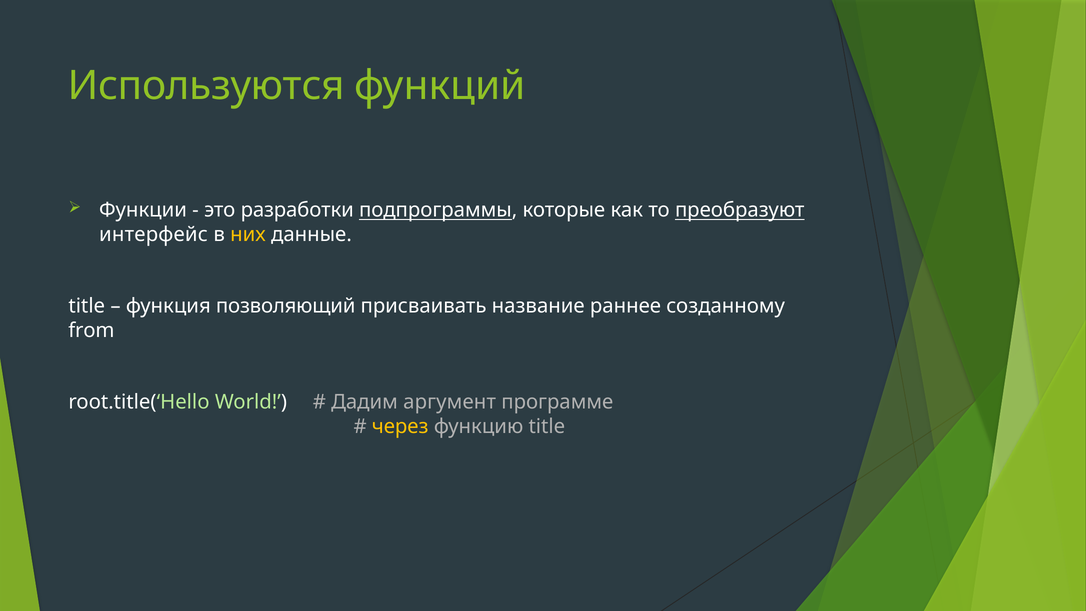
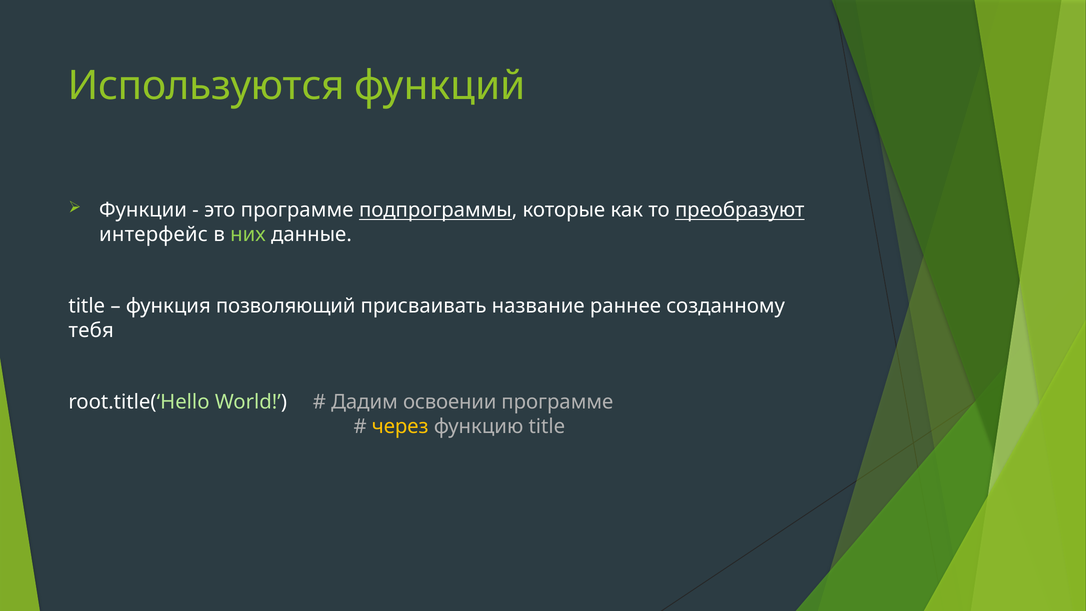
это разработки: разработки -> программе
них colour: yellow -> light green
from: from -> тебя
аргумент: аргумент -> освоении
